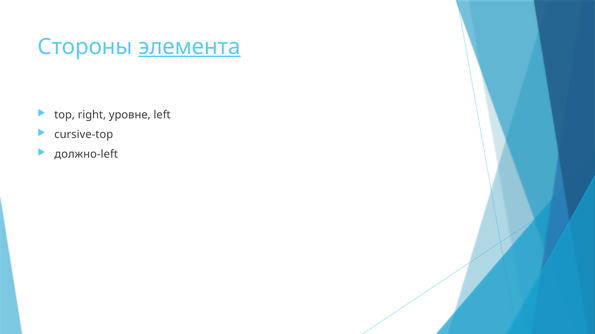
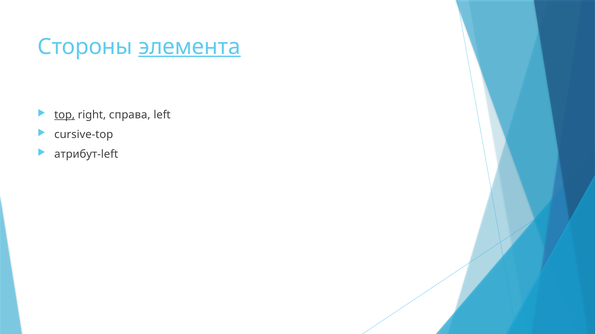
top underline: none -> present
уровне: уровне -> справа
должно-left: должно-left -> атрибут-left
